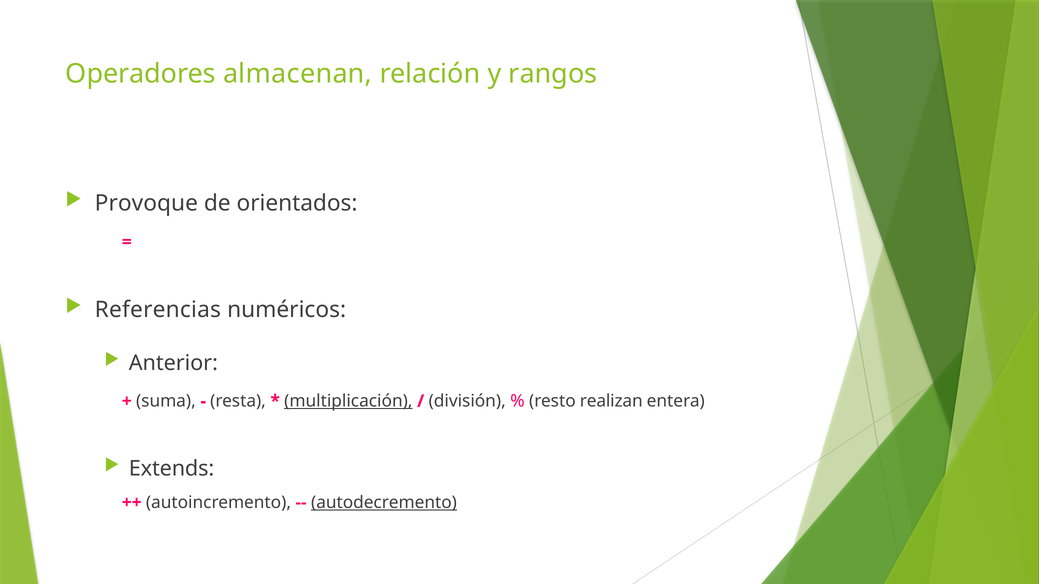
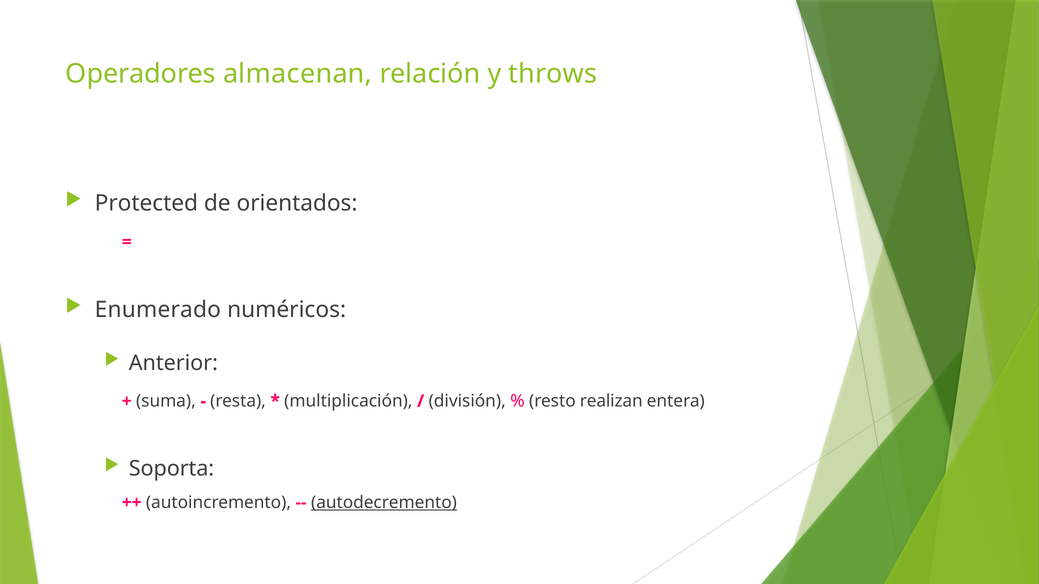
rangos: rangos -> throws
Provoque: Provoque -> Protected
Referencias: Referencias -> Enumerado
multiplicación underline: present -> none
Extends: Extends -> Soporta
